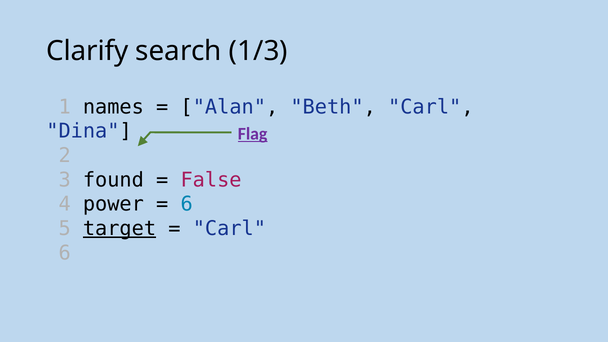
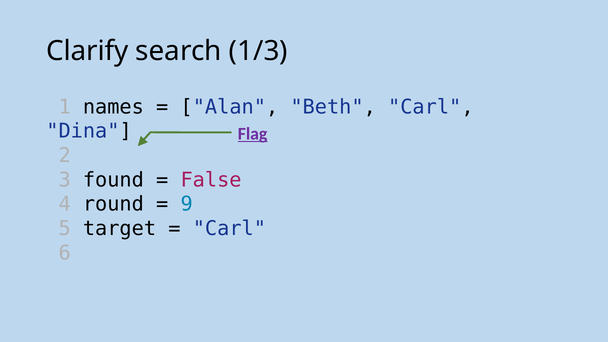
power: power -> round
6 at (187, 204): 6 -> 9
target underline: present -> none
